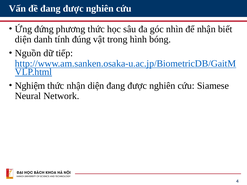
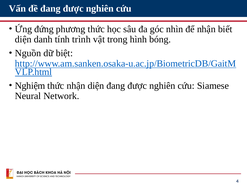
đúng: đúng -> trình
tiếp: tiếp -> biệt
